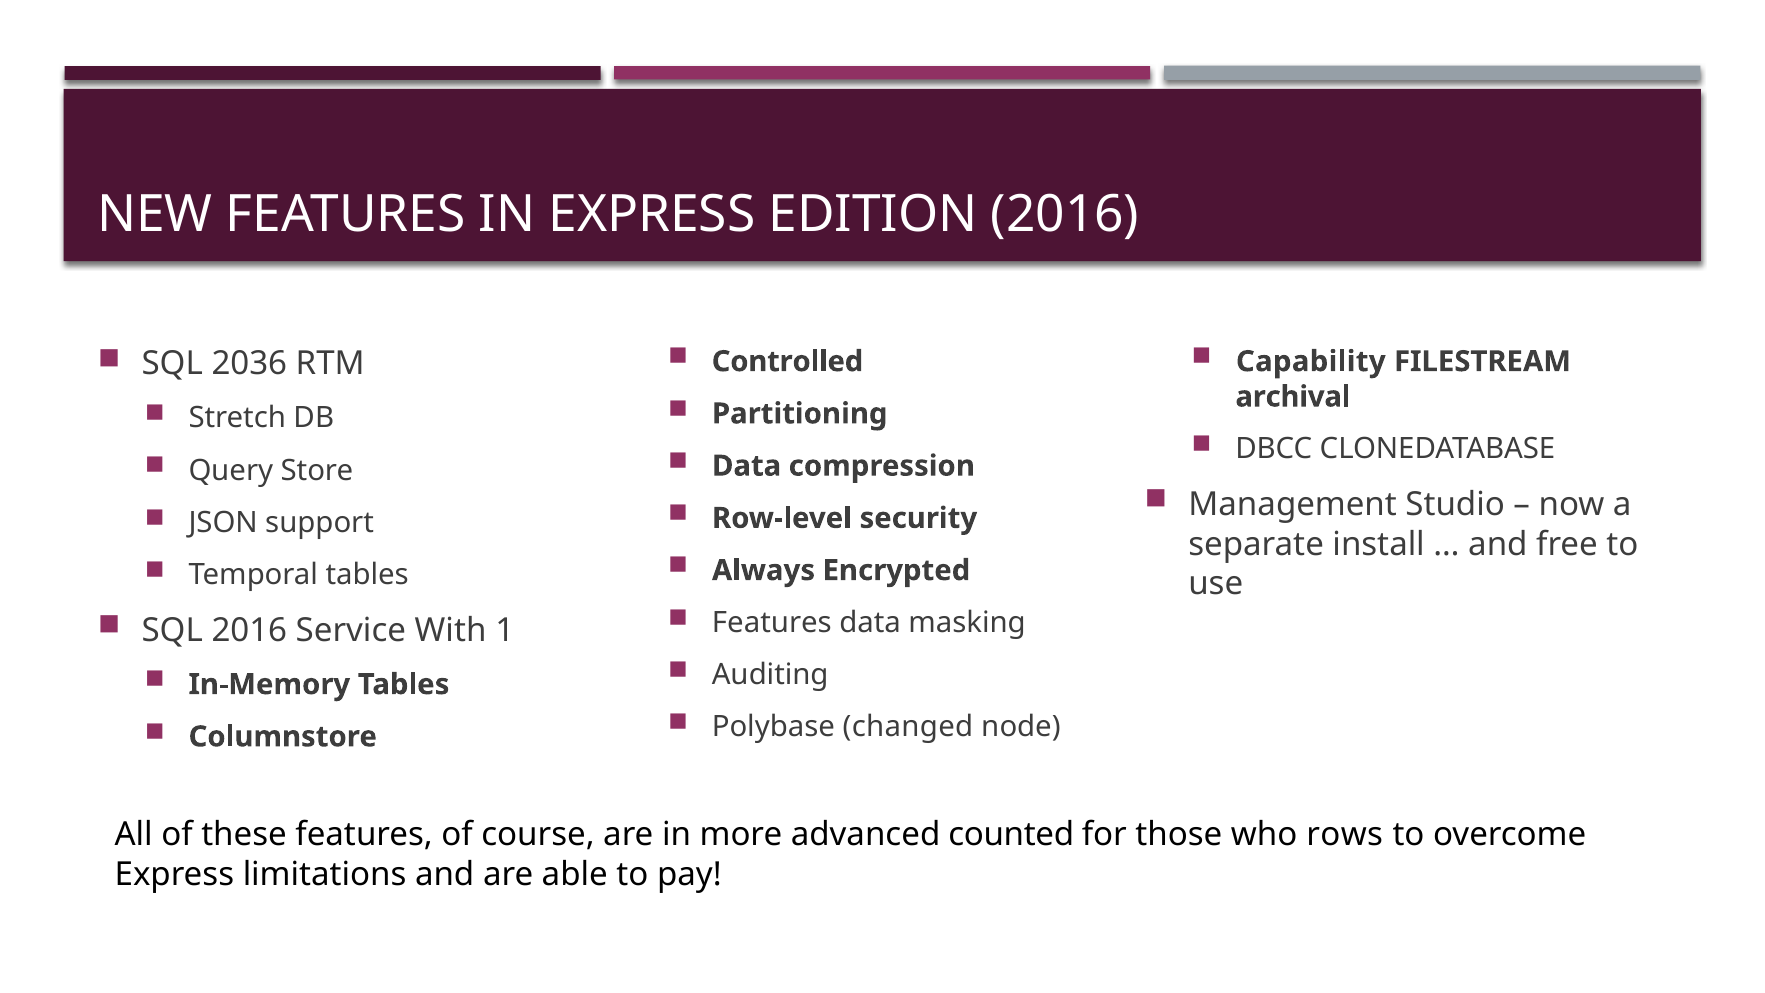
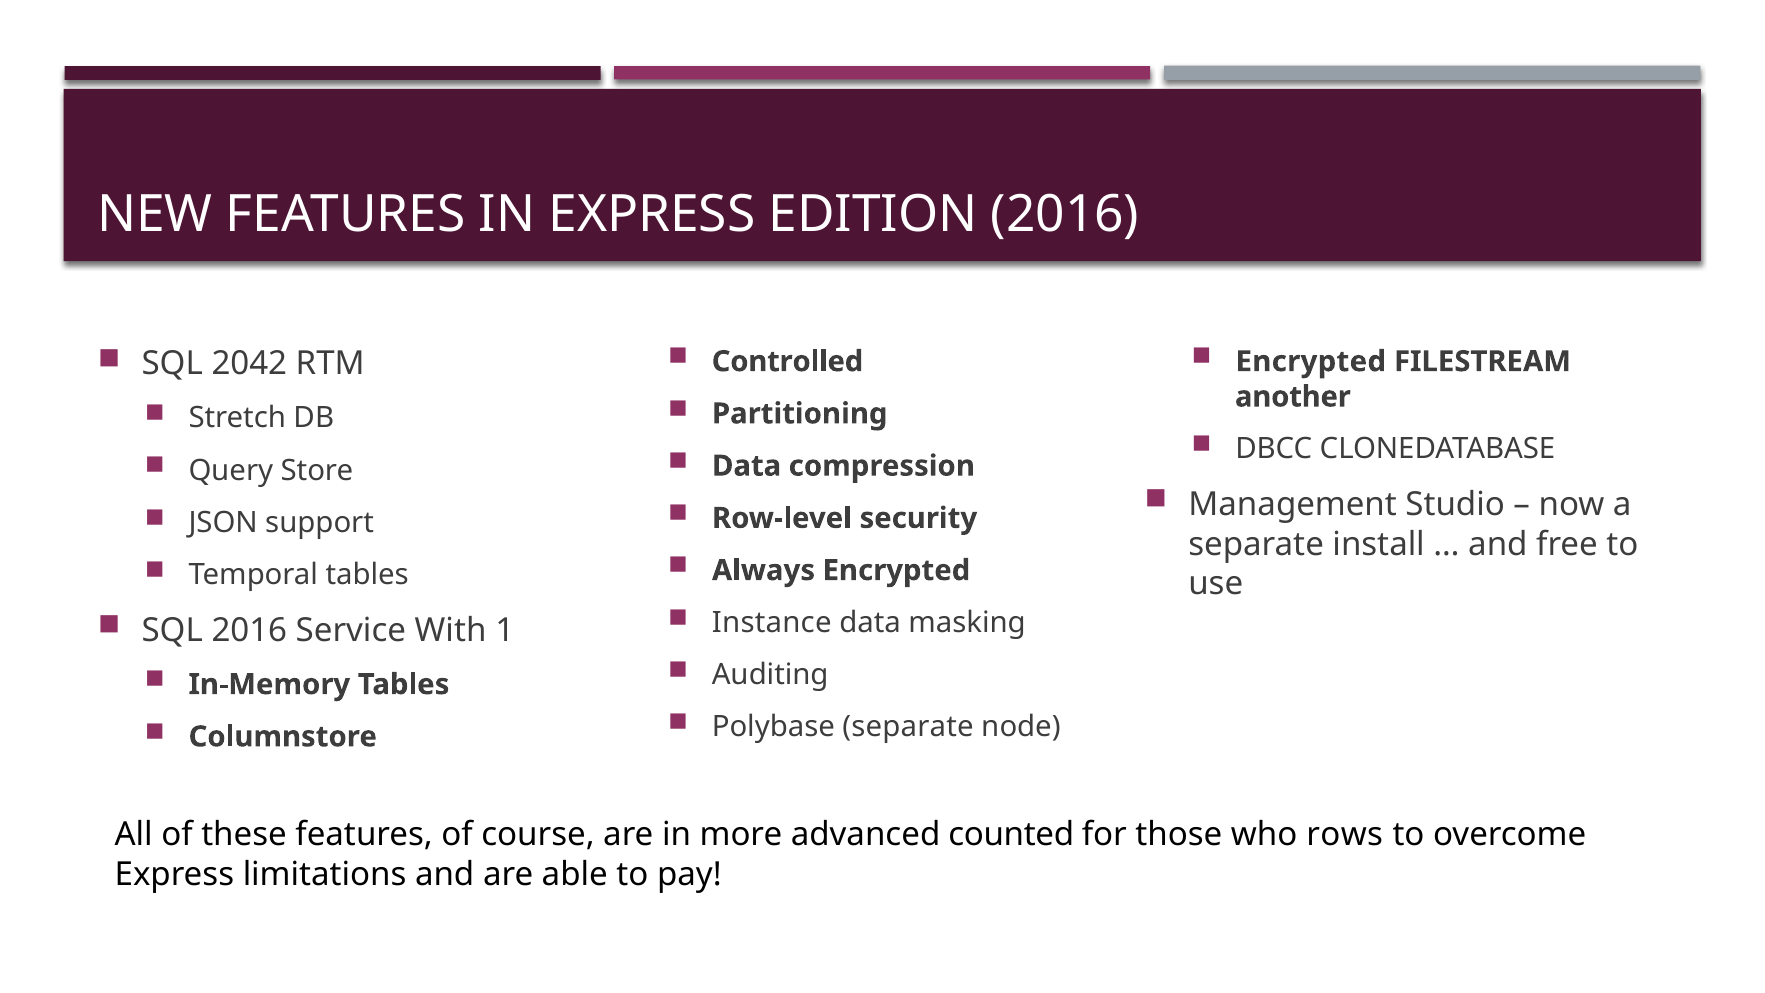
Capability at (1311, 361): Capability -> Encrypted
2036: 2036 -> 2042
archival: archival -> another
Features at (772, 623): Features -> Instance
Polybase changed: changed -> separate
